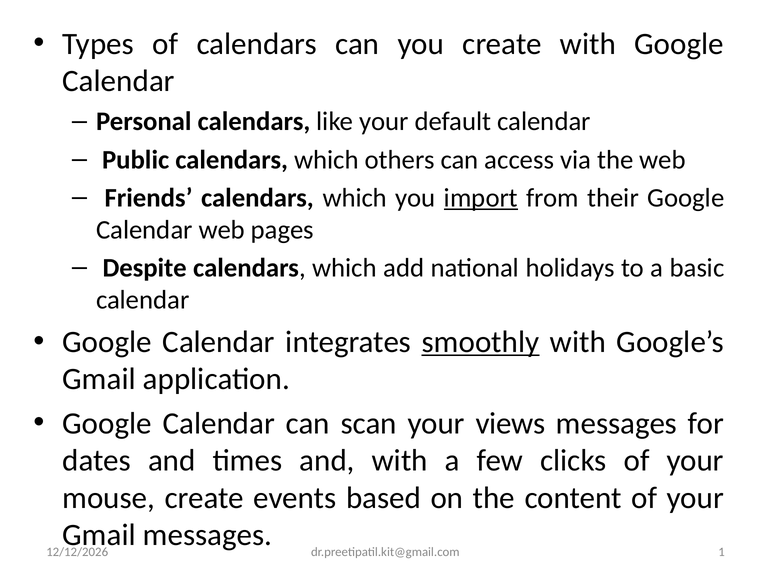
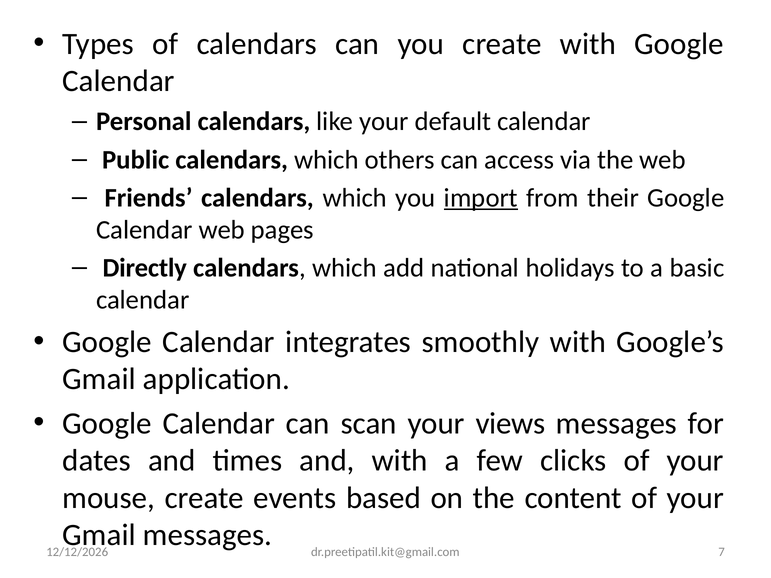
Despite: Despite -> Directly
smoothly underline: present -> none
1: 1 -> 7
